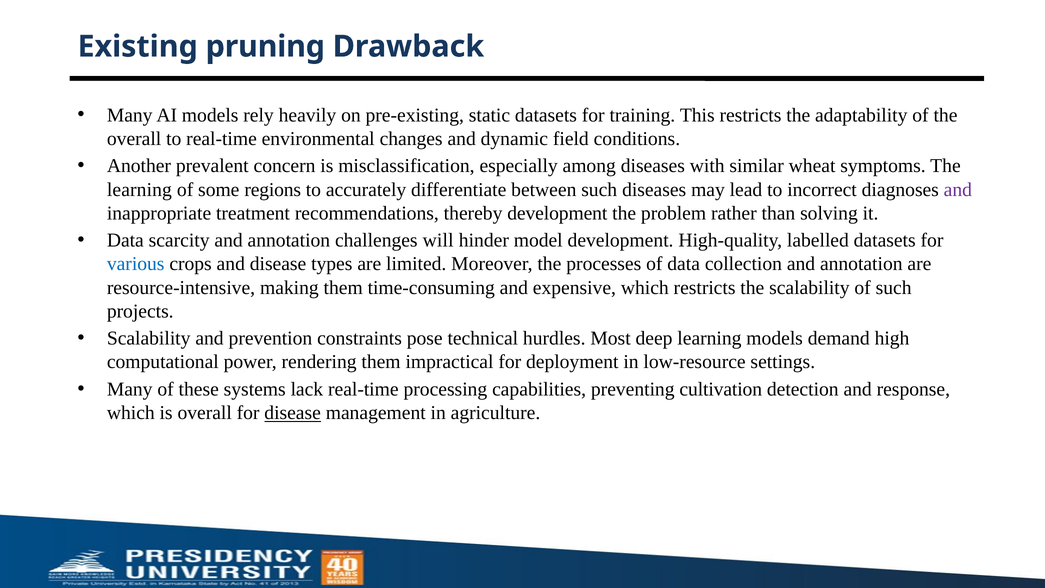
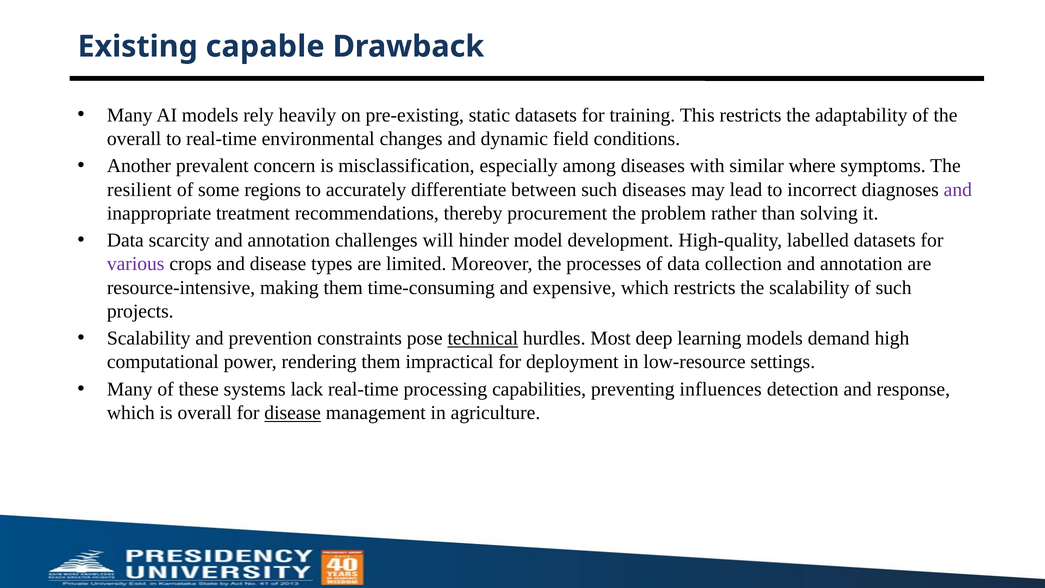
pruning: pruning -> capable
wheat: wheat -> where
learning at (139, 189): learning -> resilient
thereby development: development -> procurement
various colour: blue -> purple
technical underline: none -> present
cultivation: cultivation -> influences
